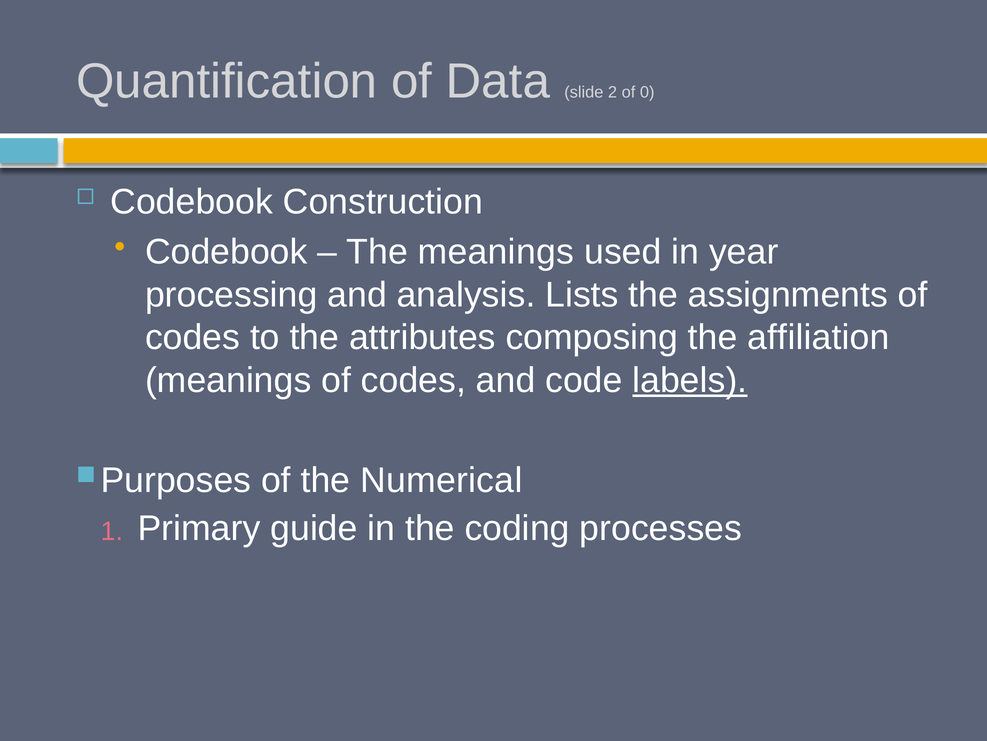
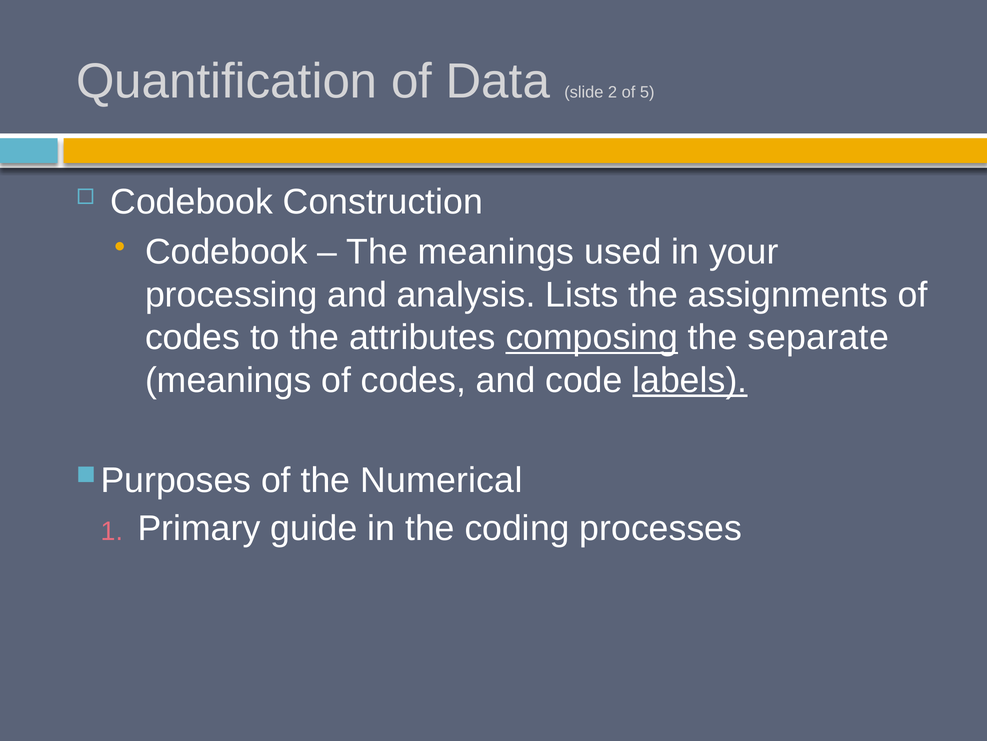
0: 0 -> 5
year: year -> your
composing underline: none -> present
affiliation: affiliation -> separate
